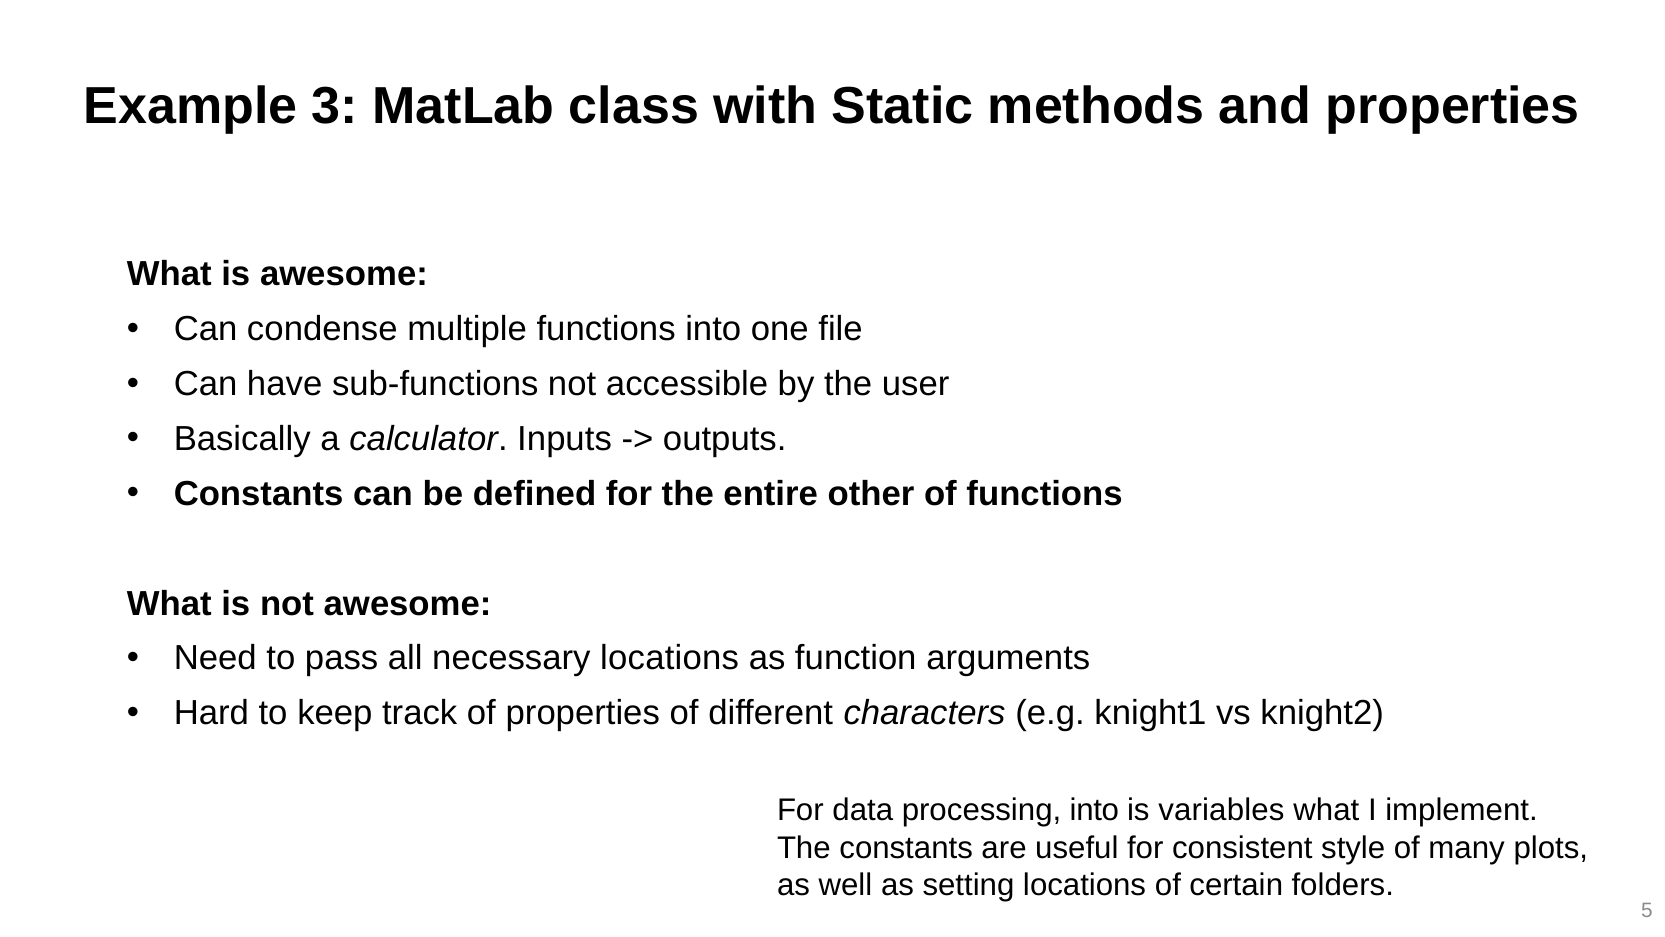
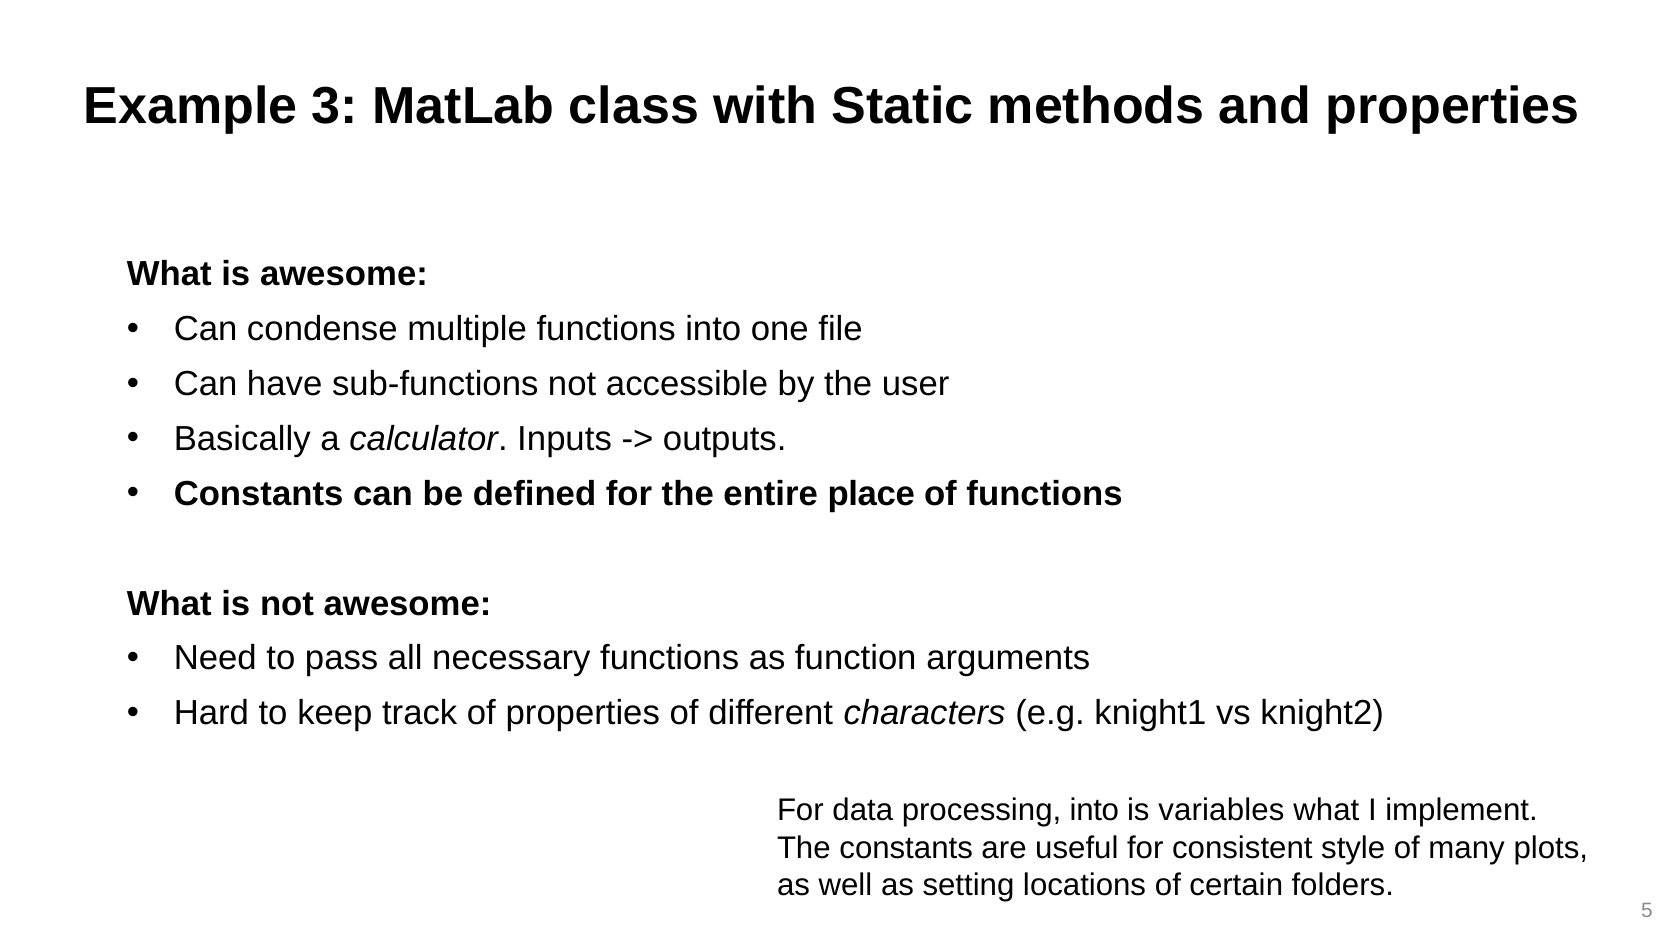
other: other -> place
necessary locations: locations -> functions
